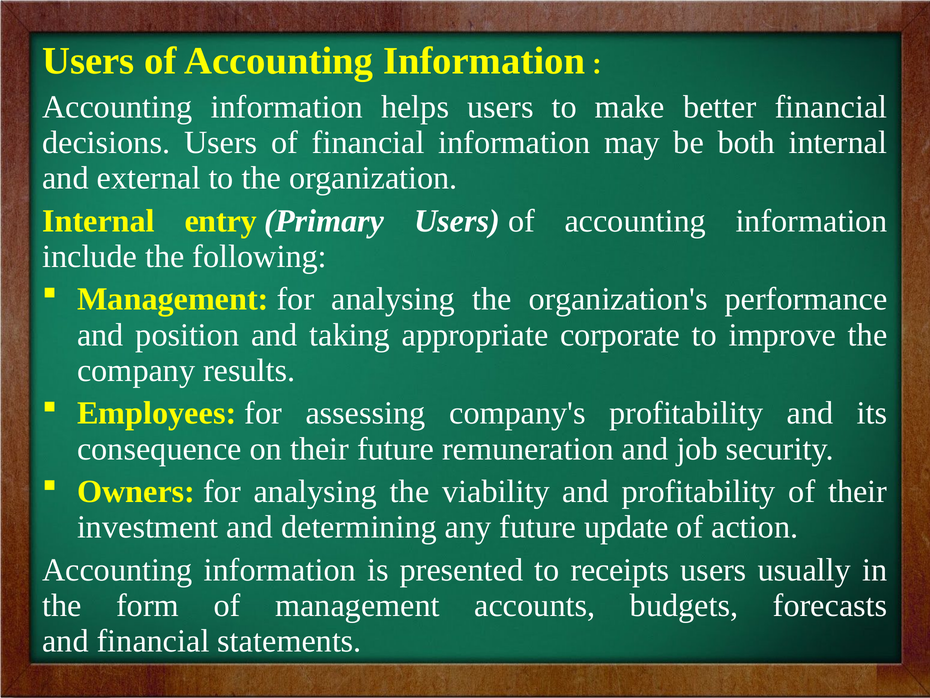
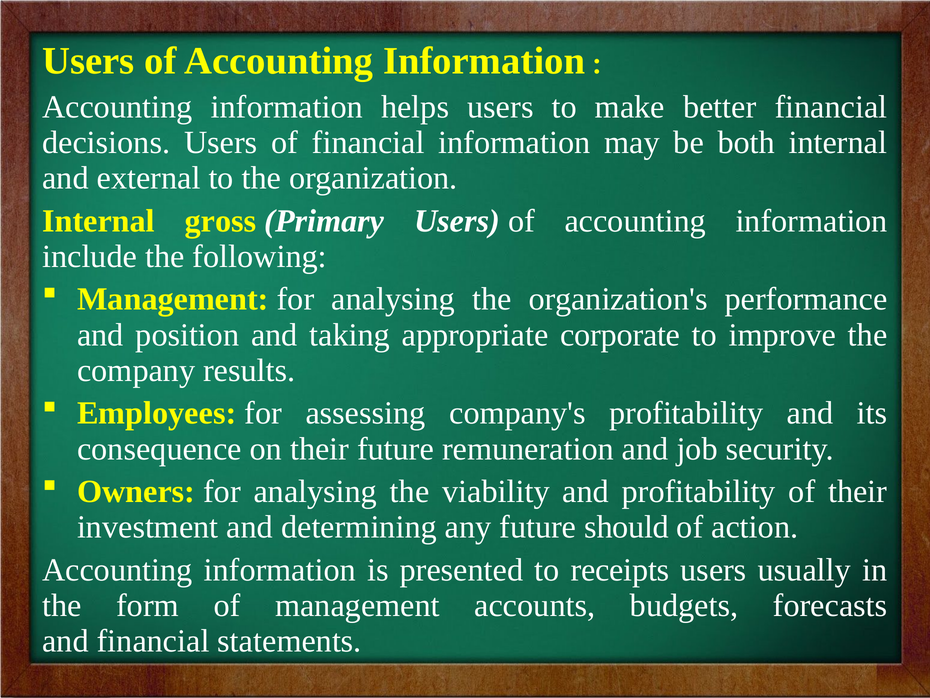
entry: entry -> gross
update: update -> should
